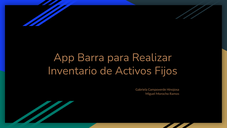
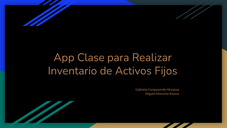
Barra: Barra -> Clase
